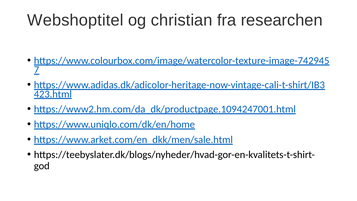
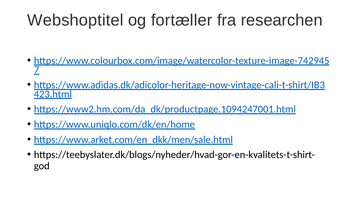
christian: christian -> fortæller
